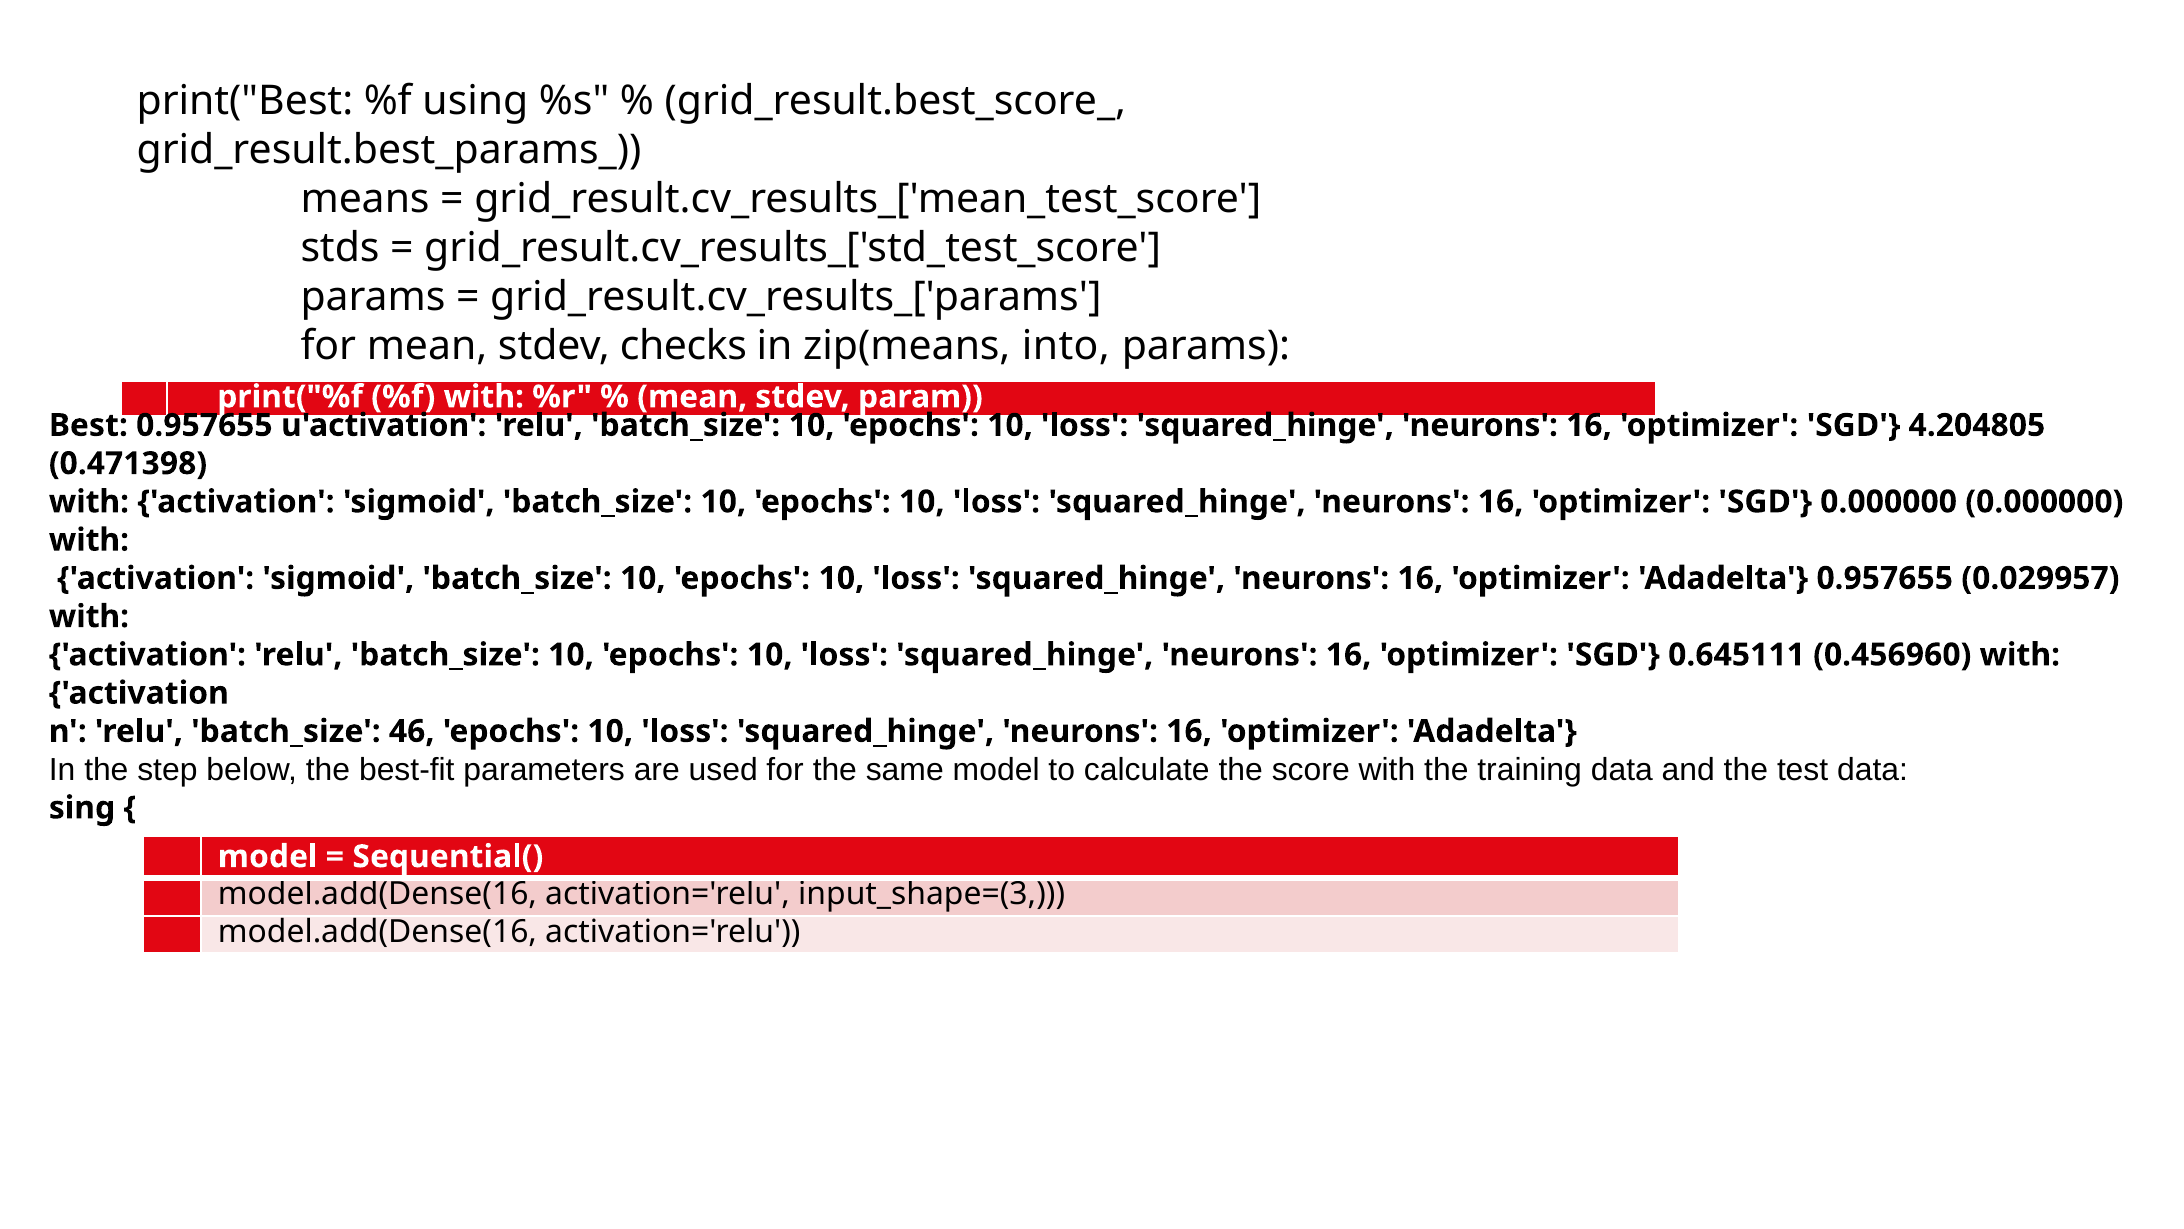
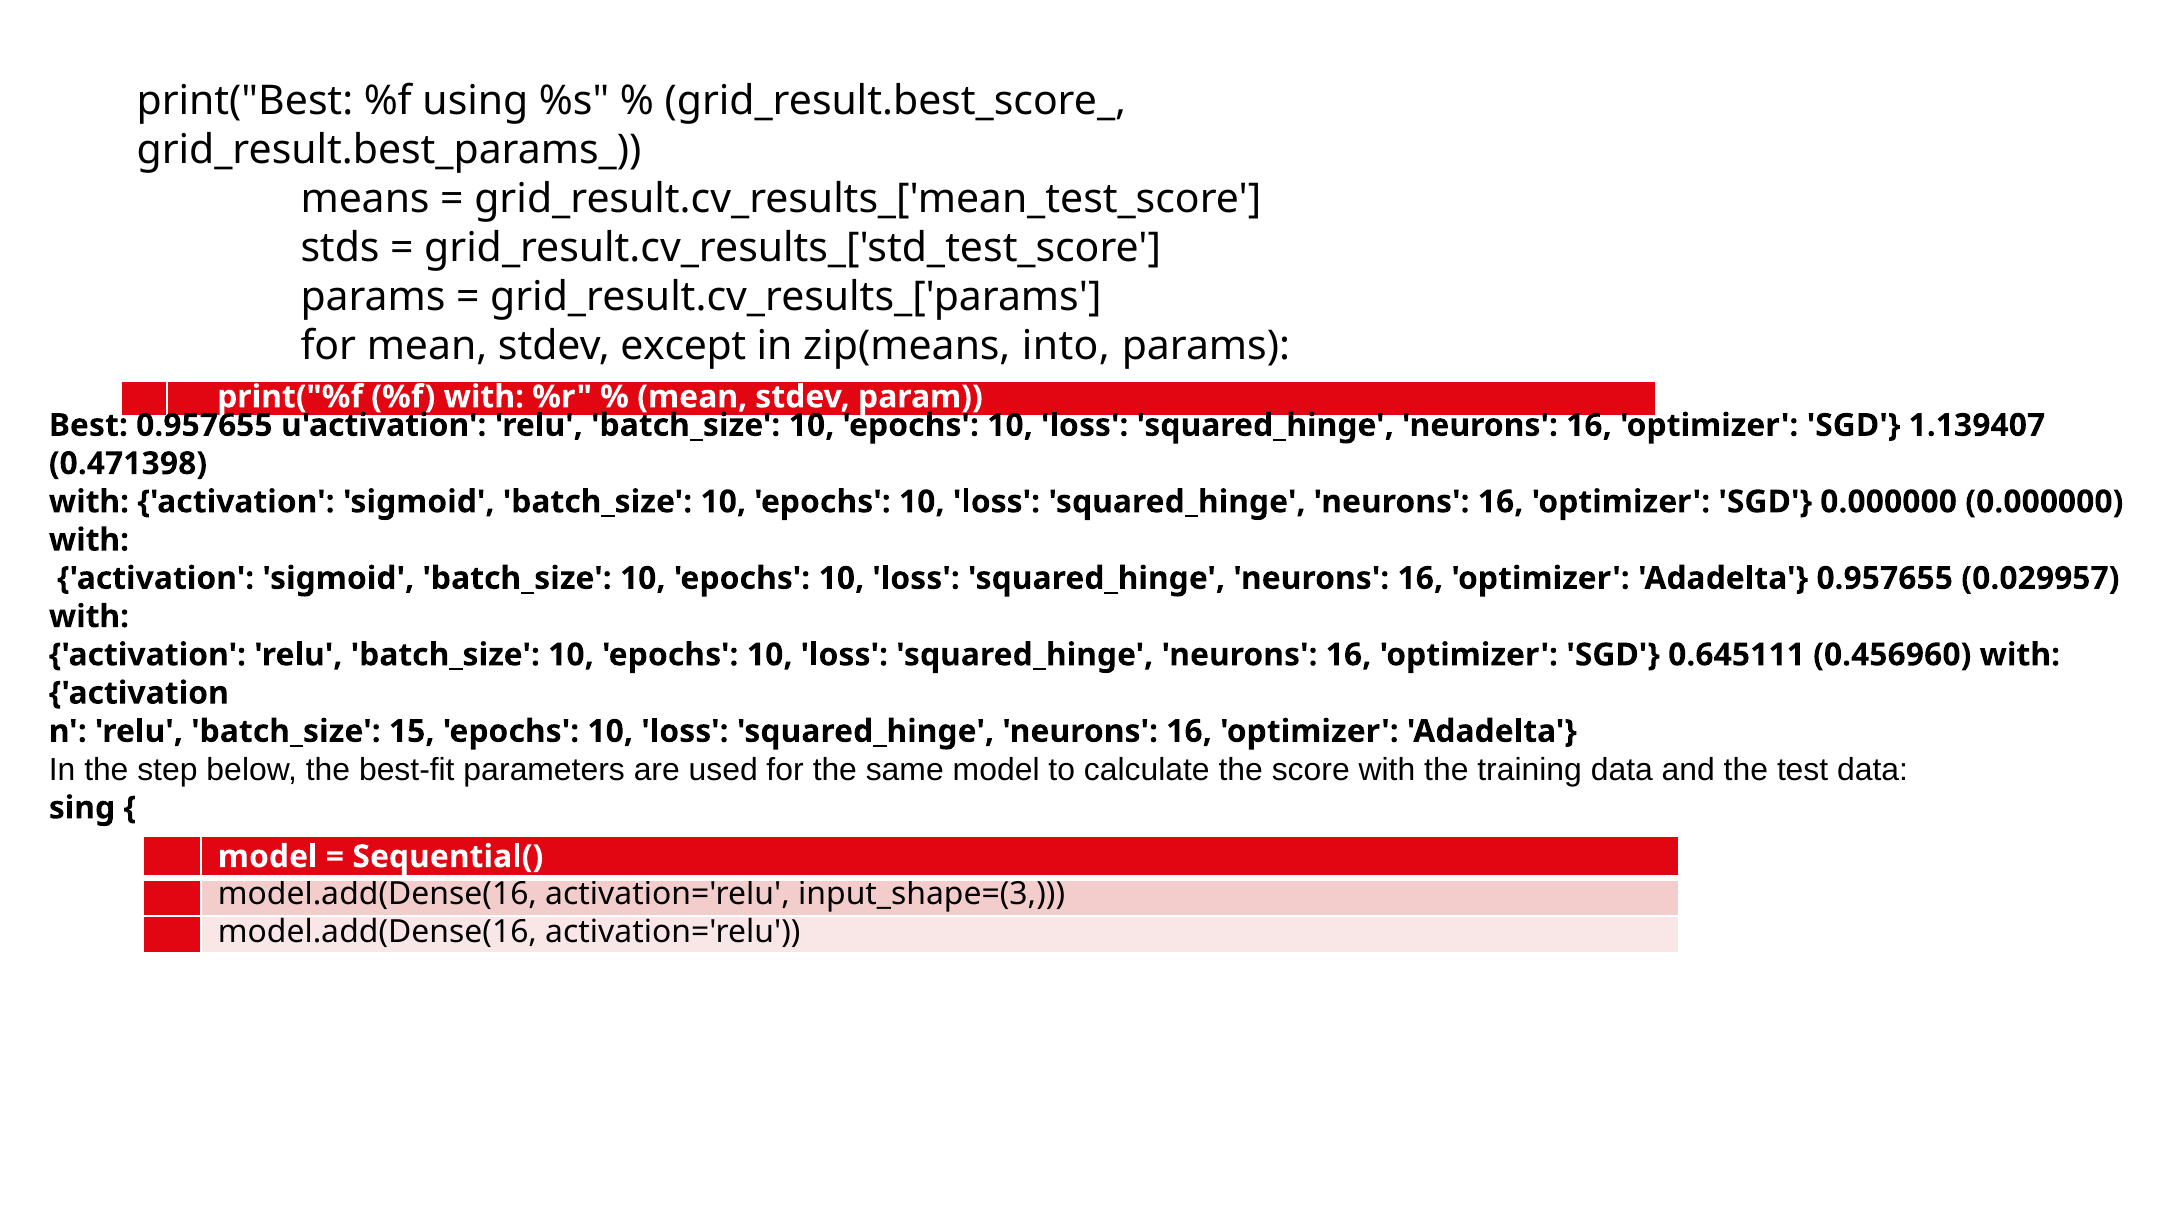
checks: checks -> except
4.204805: 4.204805 -> 1.139407
46: 46 -> 15
